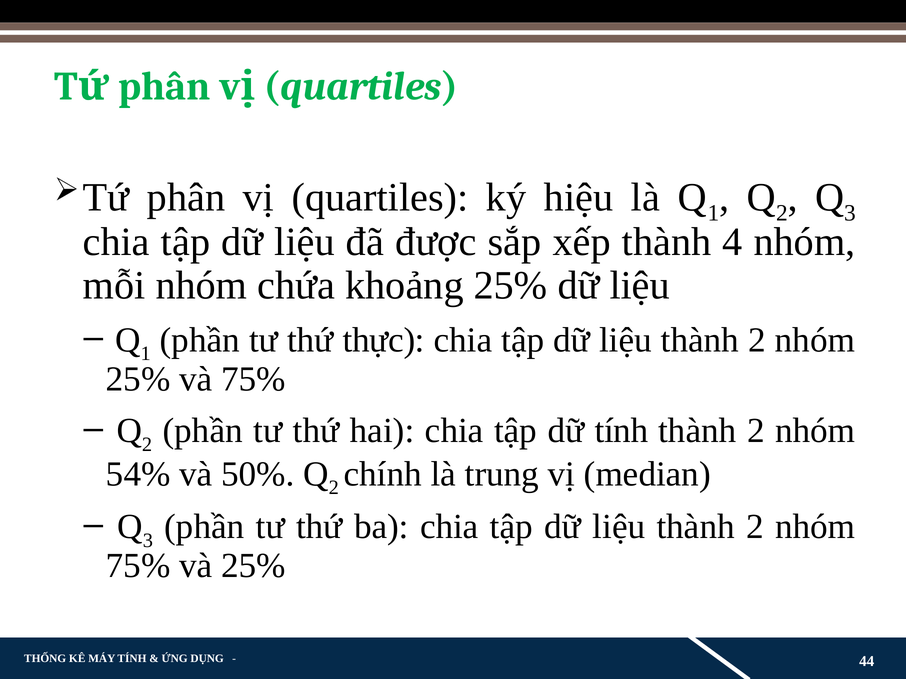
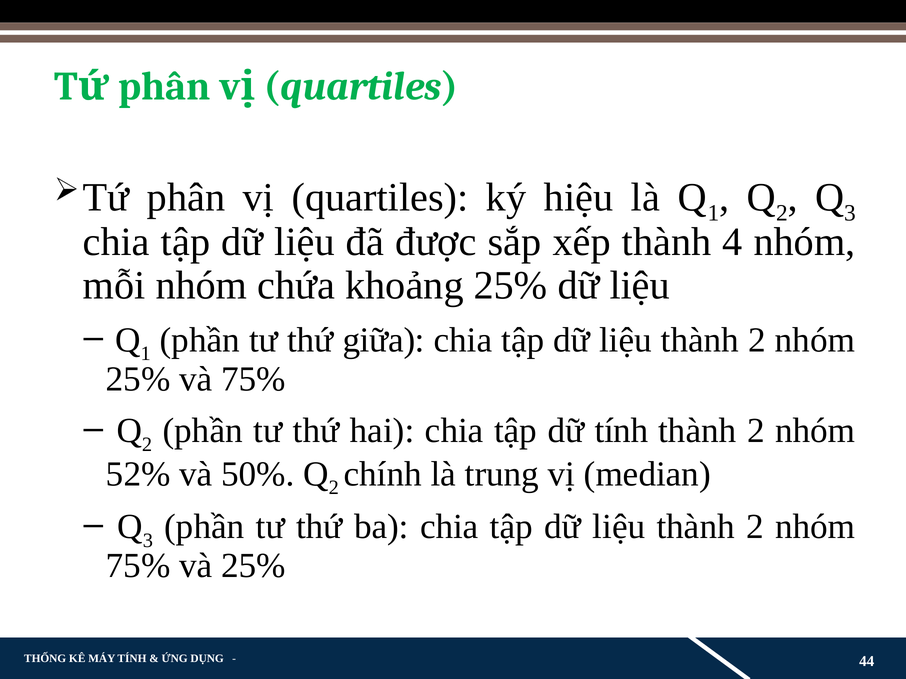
thực: thực -> giữa
54%: 54% -> 52%
